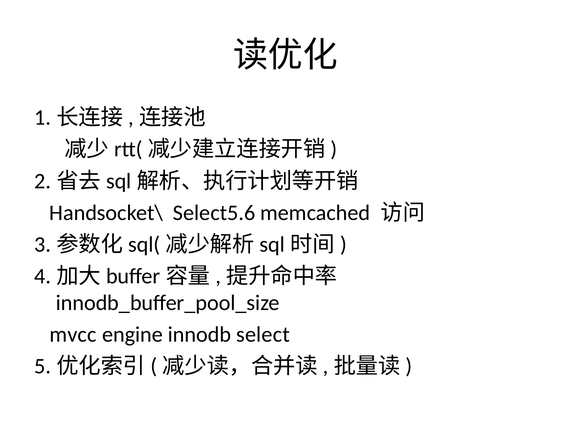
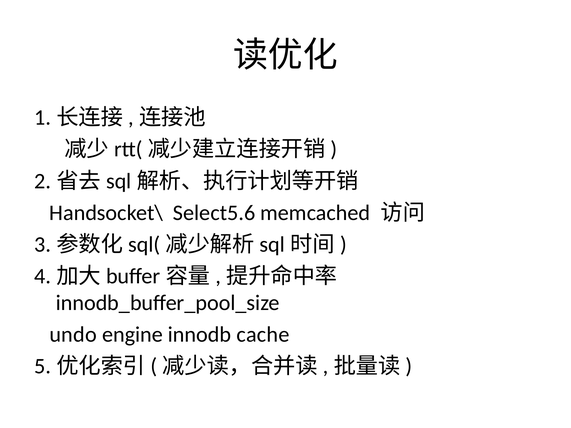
mvcc: mvcc -> undo
select: select -> cache
